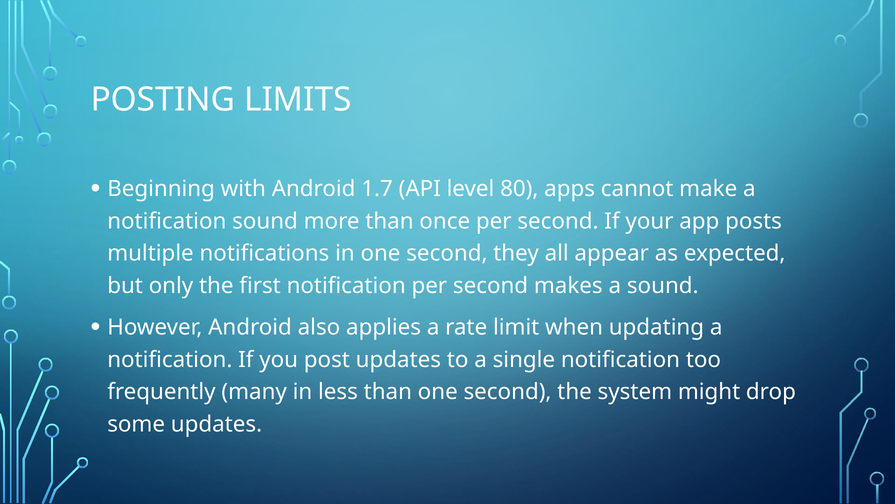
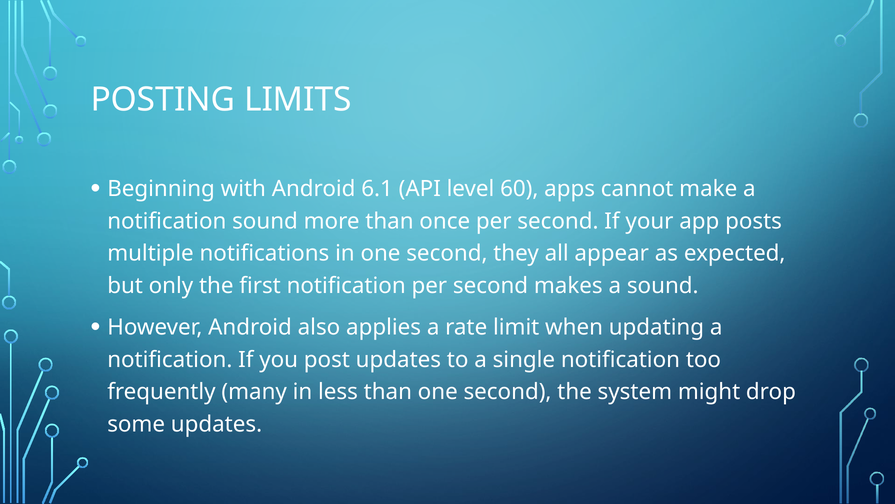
1.7: 1.7 -> 6.1
80: 80 -> 60
